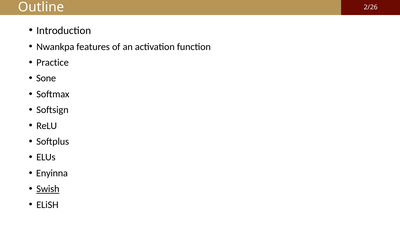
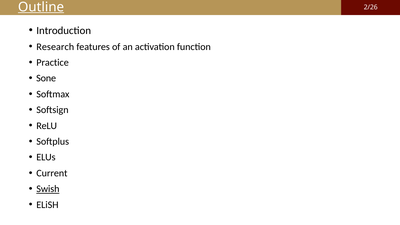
Outline underline: none -> present
Nwankpa: Nwankpa -> Research
Enyinna: Enyinna -> Current
